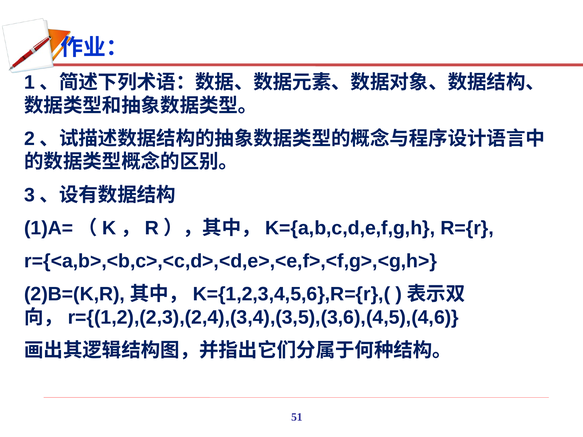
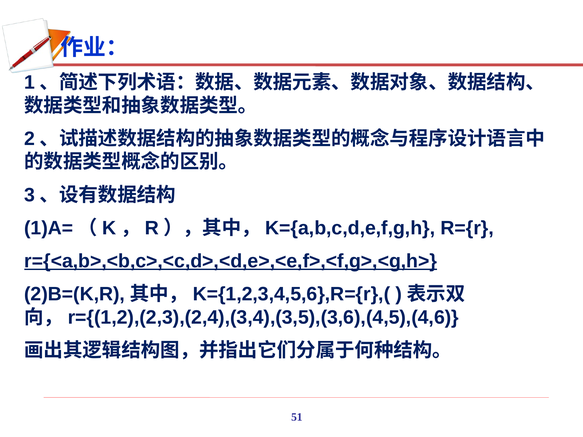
r={<a,b>,<b,c>,<c,d>,<d,e>,<e,f>,<f,g>,<g,h> underline: none -> present
